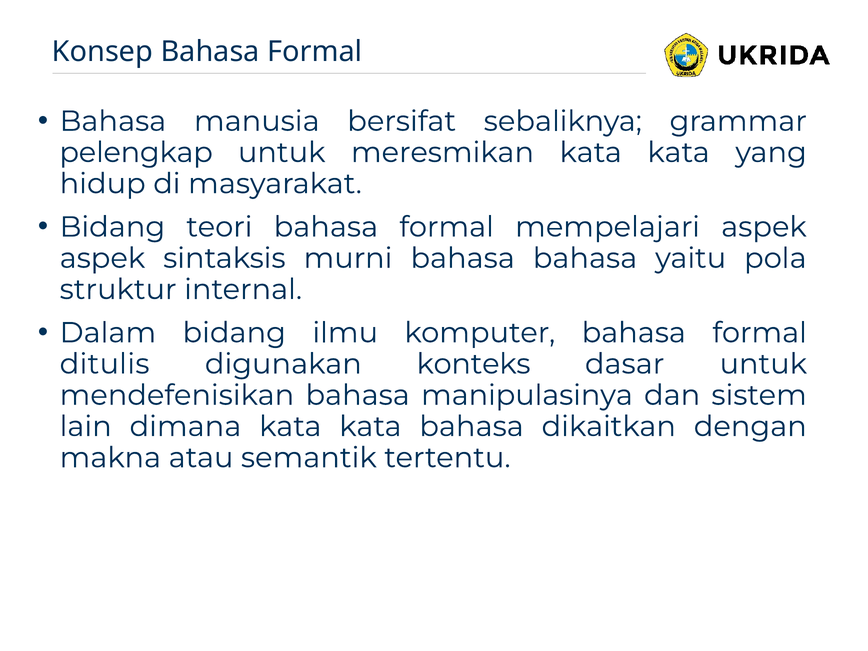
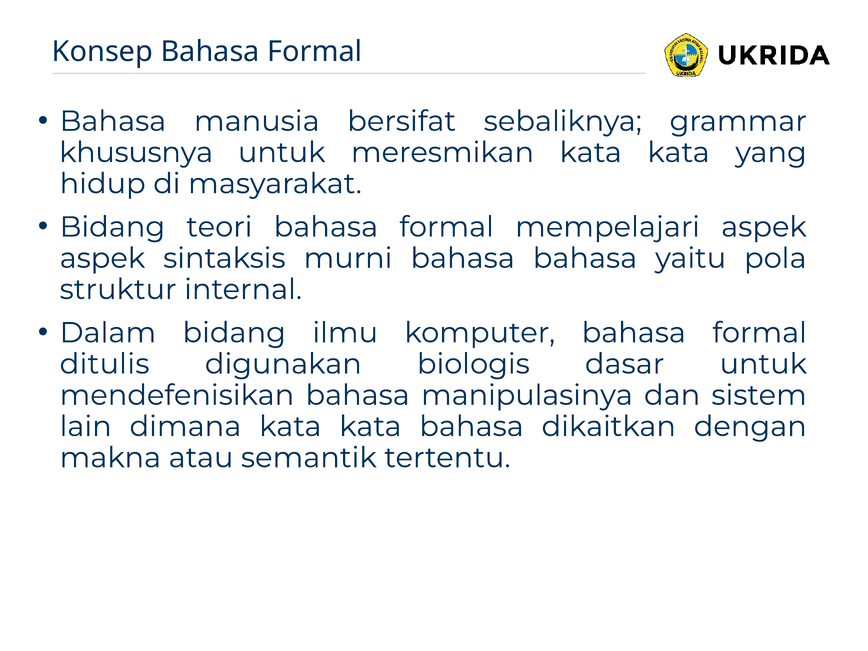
pelengkap: pelengkap -> khususnya
konteks: konteks -> biologis
